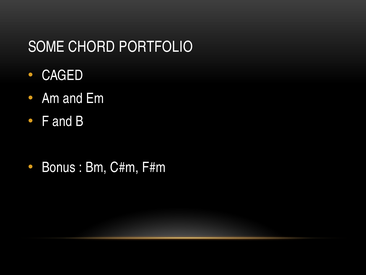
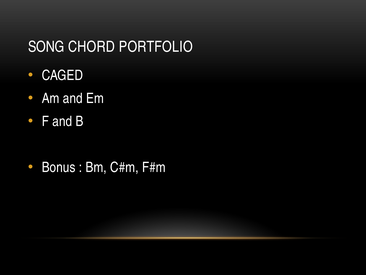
SOME: SOME -> SONG
